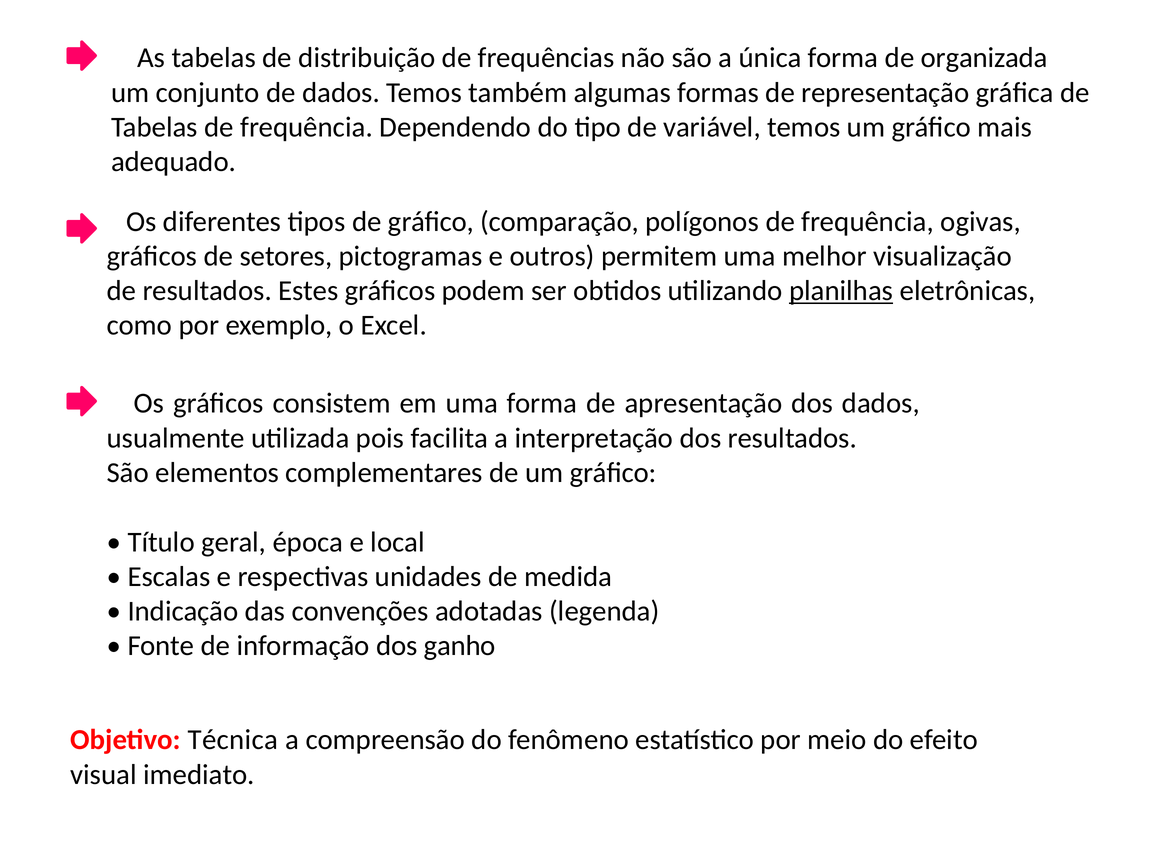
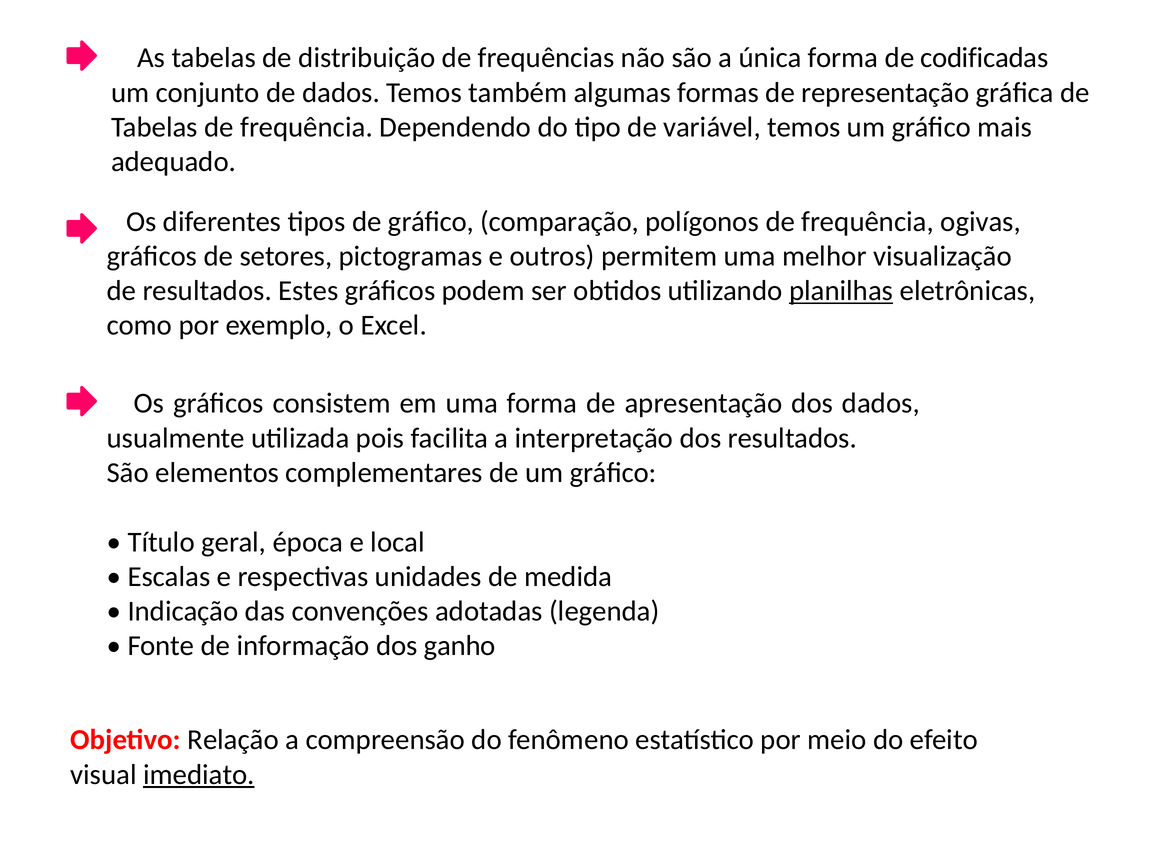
organizada: organizada -> codificadas
Técnica: Técnica -> Relação
imediato underline: none -> present
